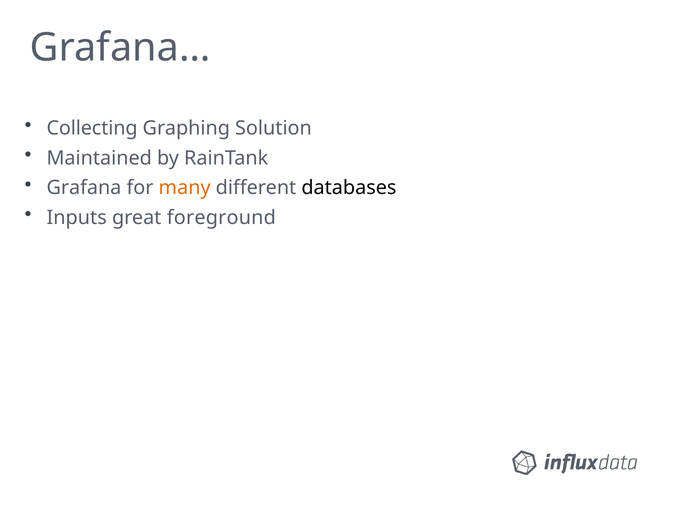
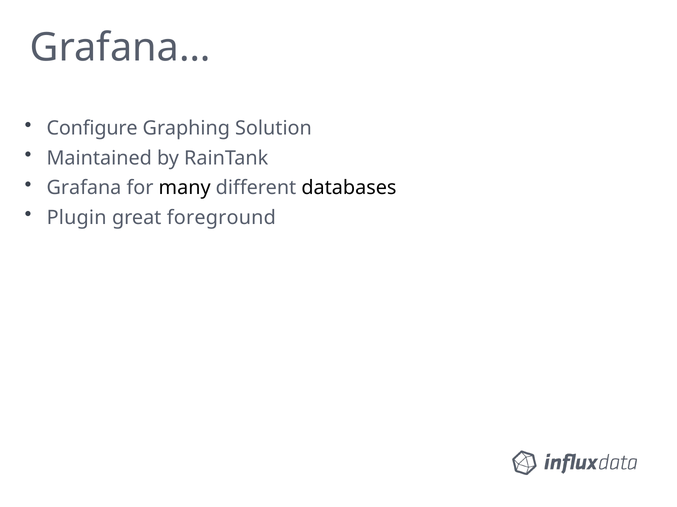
Collecting: Collecting -> Configure
many colour: orange -> black
Inputs: Inputs -> Plugin
